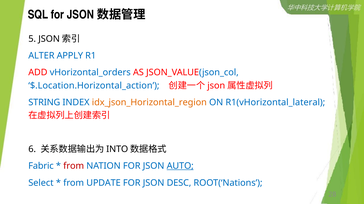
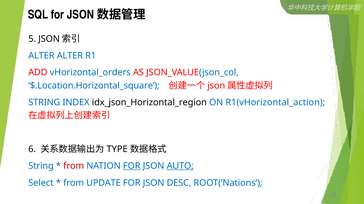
ALTER APPLY: APPLY -> ALTER
$.Location.Horizontal_action: $.Location.Horizontal_action -> $.Location.Horizontal_square
idx_json_Horizontal_region colour: orange -> black
R1(vHorizontal_lateral: R1(vHorizontal_lateral -> R1(vHorizontal_action
INTO: INTO -> TYPE
Fabric at (41, 167): Fabric -> String
FOR at (132, 167) underline: none -> present
